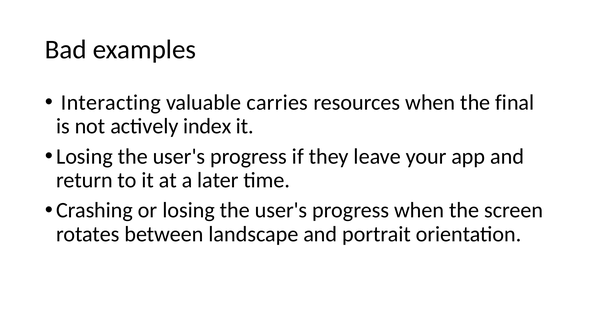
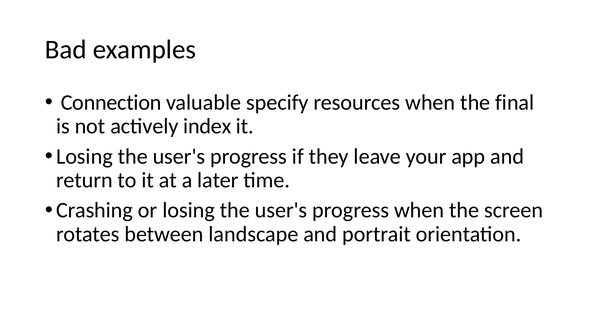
Interacting: Interacting -> Connection
carries: carries -> specify
